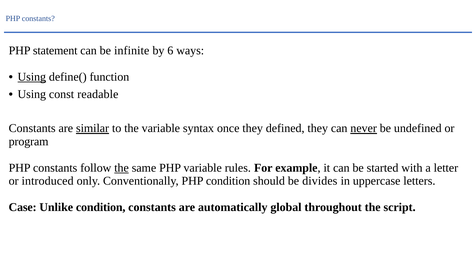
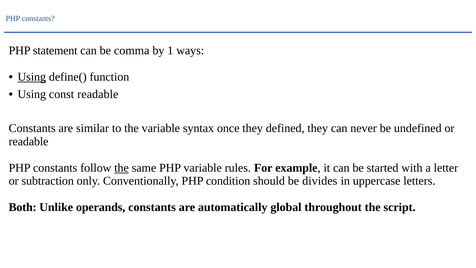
infinite: infinite -> comma
6: 6 -> 1
similar underline: present -> none
never underline: present -> none
program at (29, 141): program -> readable
introduced: introduced -> subtraction
Case: Case -> Both
Unlike condition: condition -> operands
